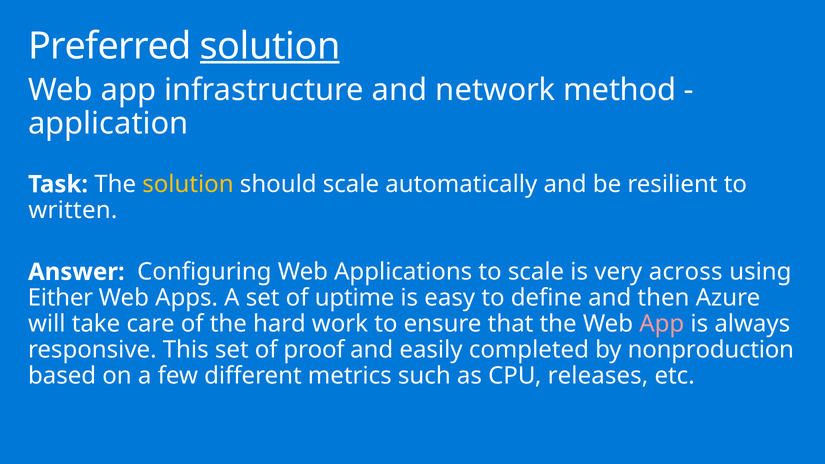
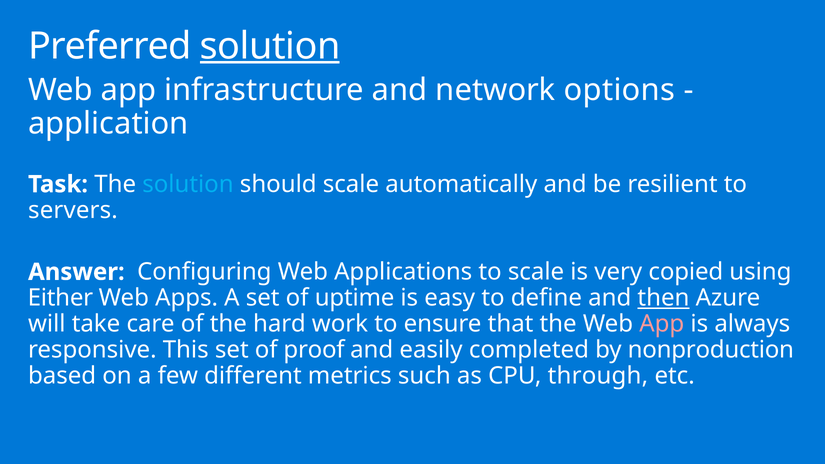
method: method -> options
solution at (188, 184) colour: yellow -> light blue
written: written -> servers
across: across -> copied
then underline: none -> present
releases: releases -> through
